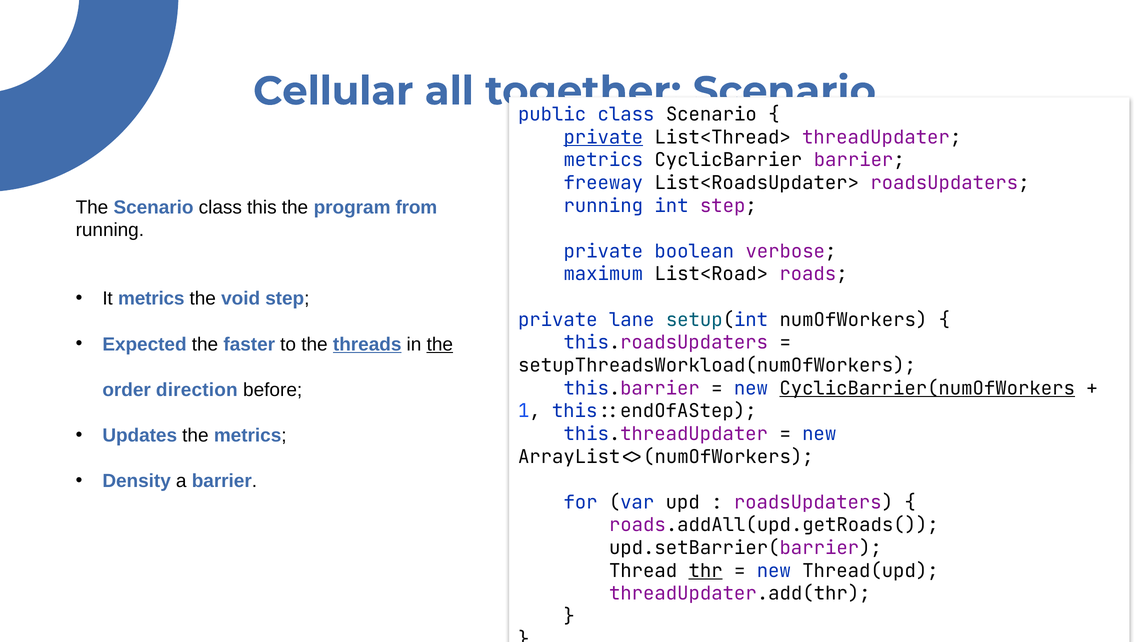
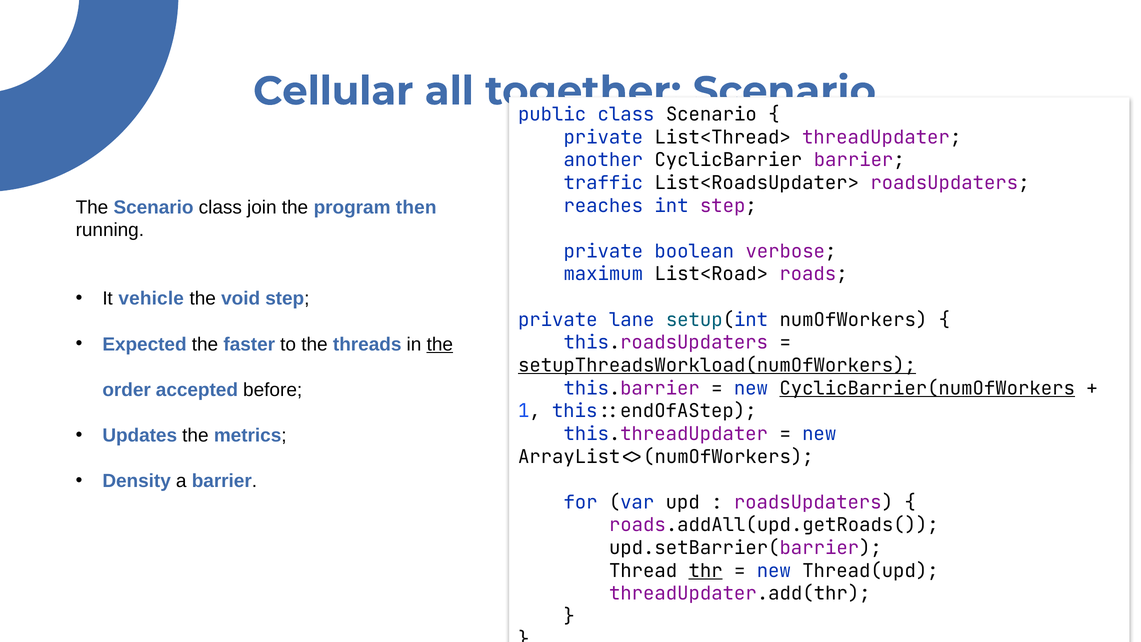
private at (603, 137) underline: present -> none
metrics at (603, 160): metrics -> another
freeway: freeway -> traffic
this: this -> join
from: from -> then
running at (603, 206): running -> reaches
It metrics: metrics -> vehicle
threads underline: present -> none
setupThreadsWorkload(numOfWorkers underline: none -> present
direction: direction -> accepted
